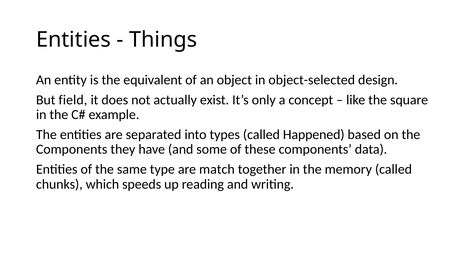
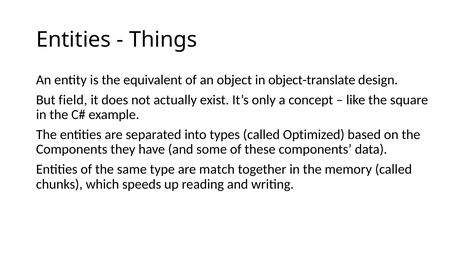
object-selected: object-selected -> object-translate
Happened: Happened -> Optimized
